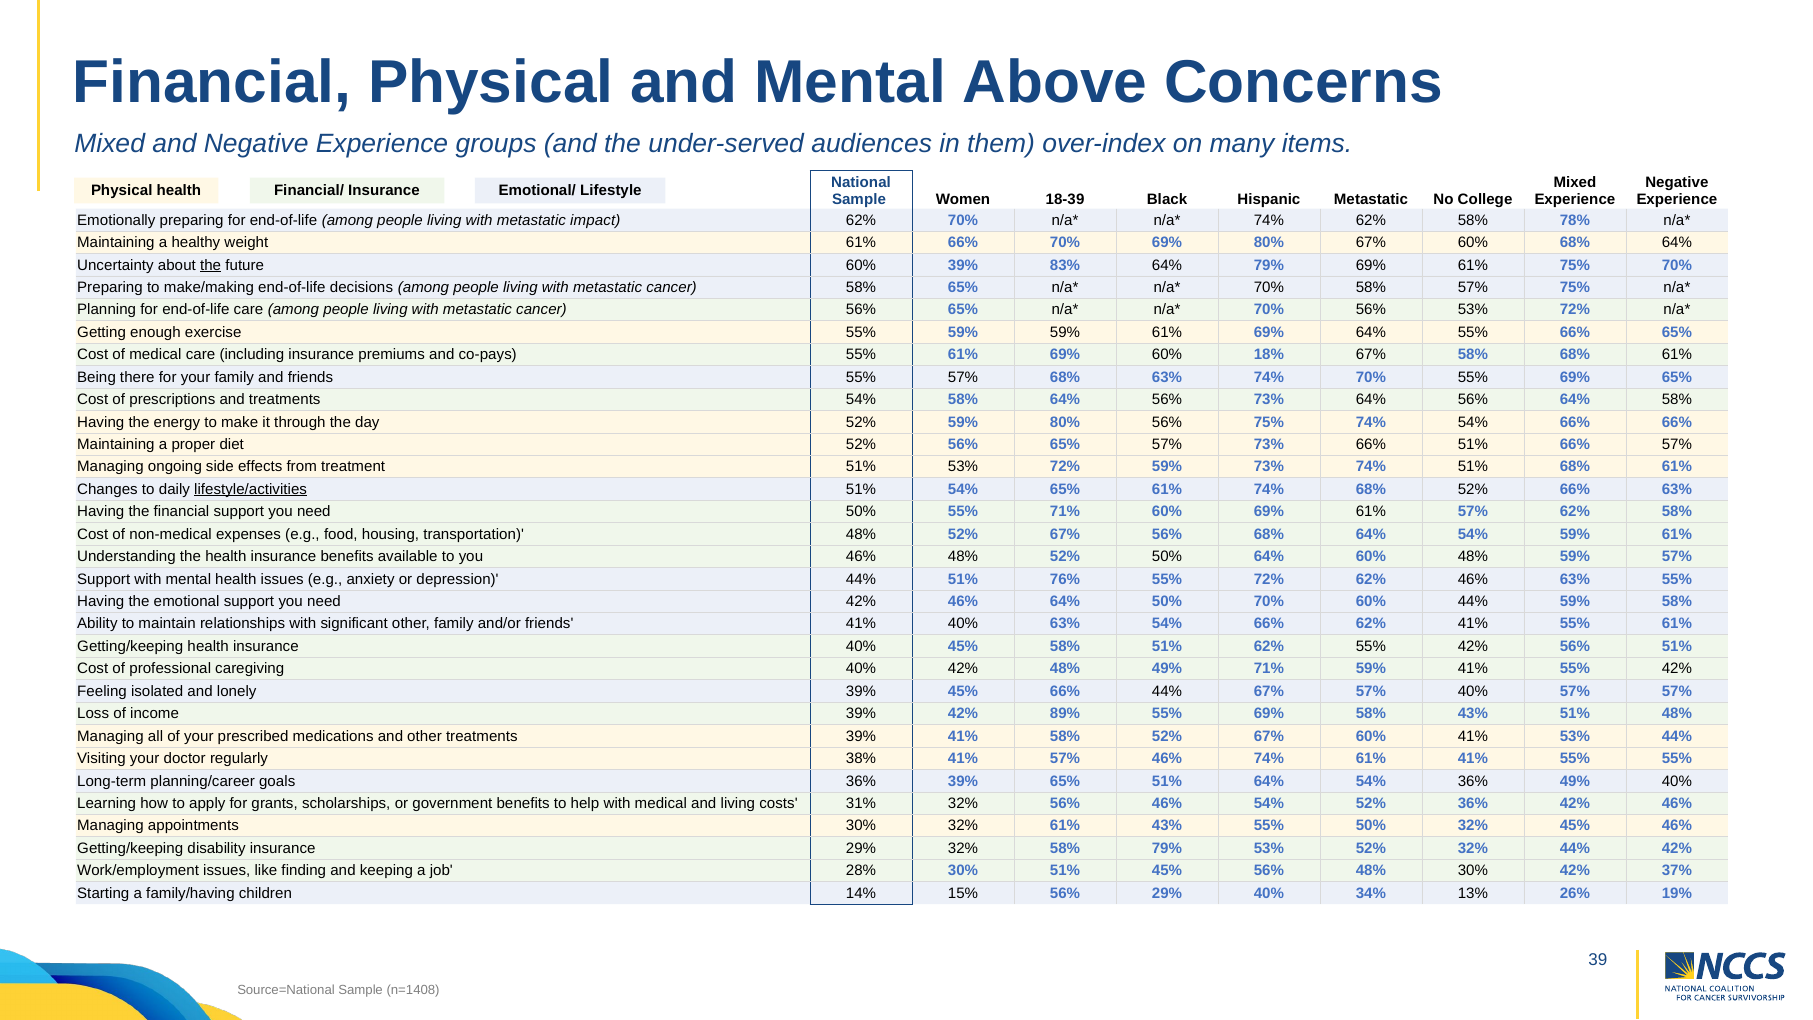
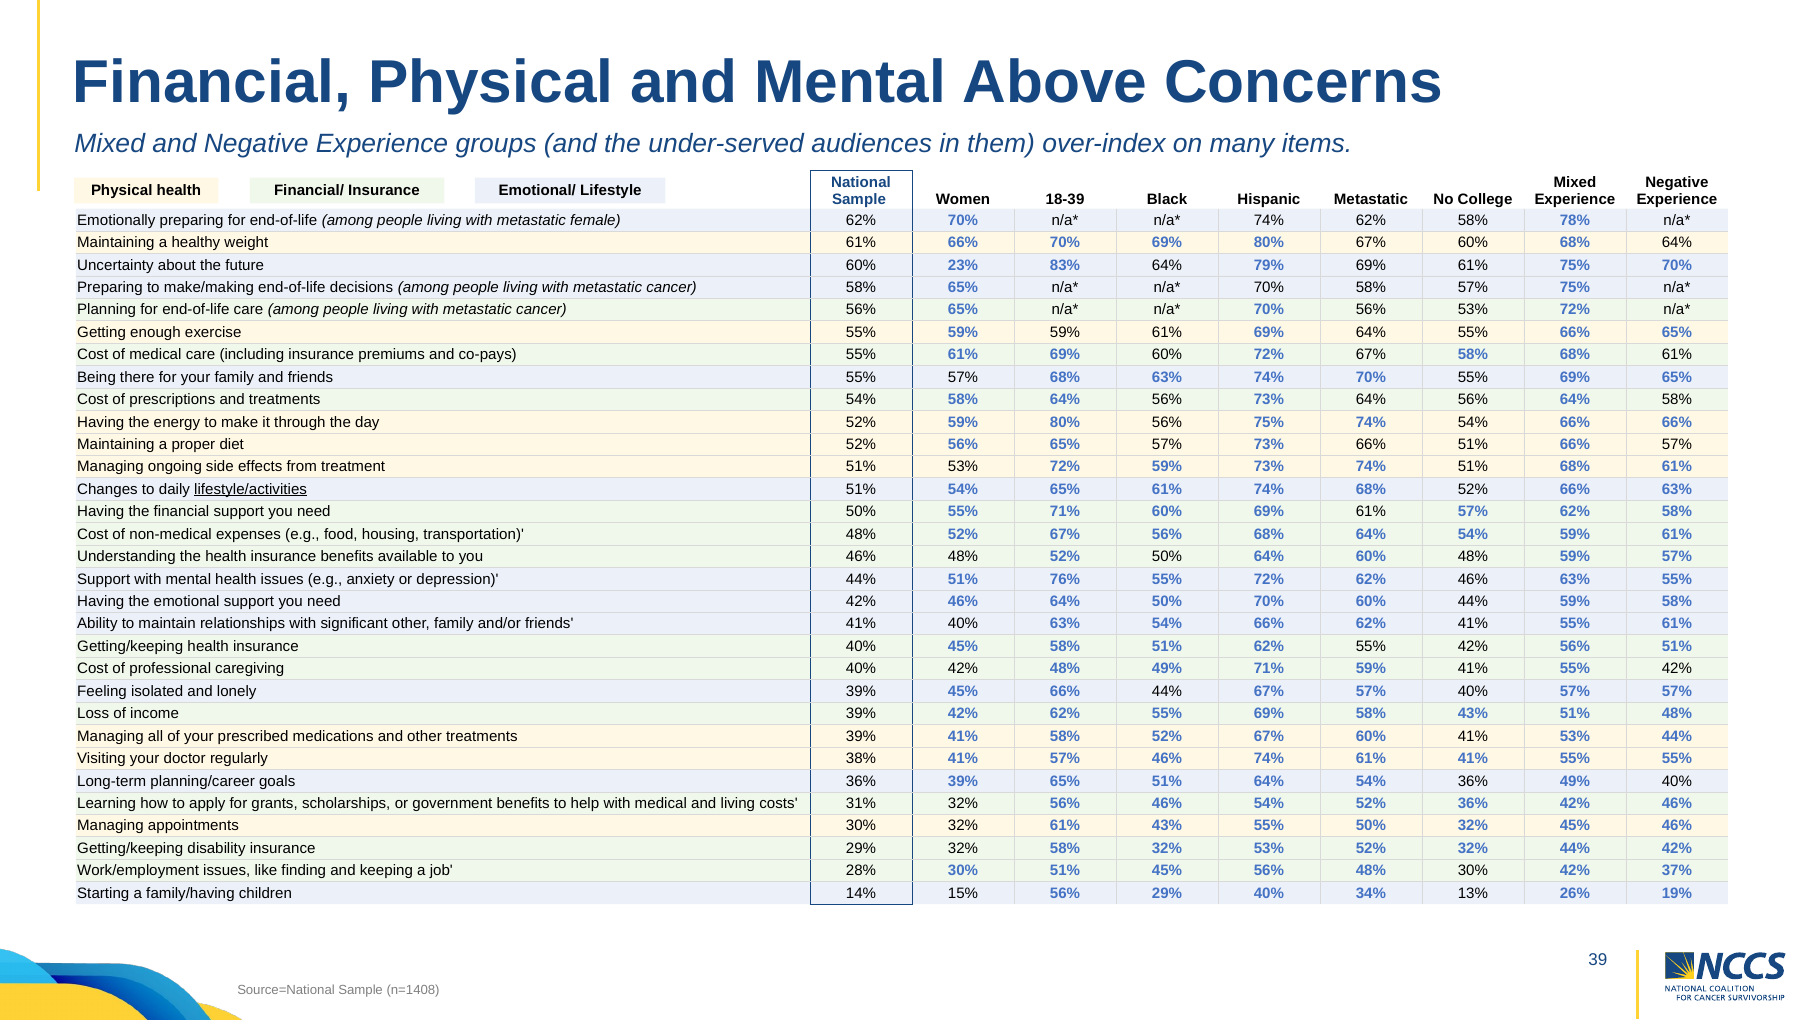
impact: impact -> female
the at (211, 265) underline: present -> none
60% 39%: 39% -> 23%
60% 18%: 18% -> 72%
42% 89%: 89% -> 62%
58% 79%: 79% -> 32%
